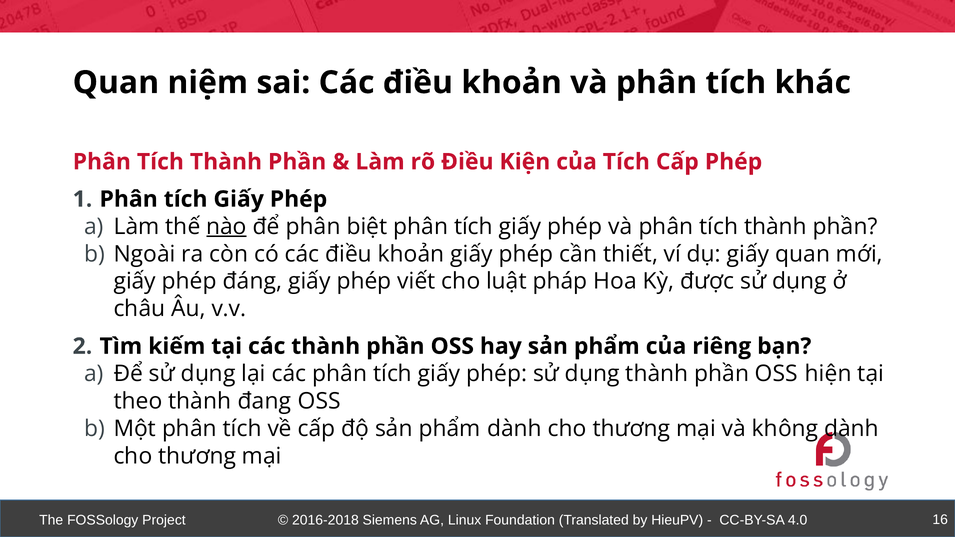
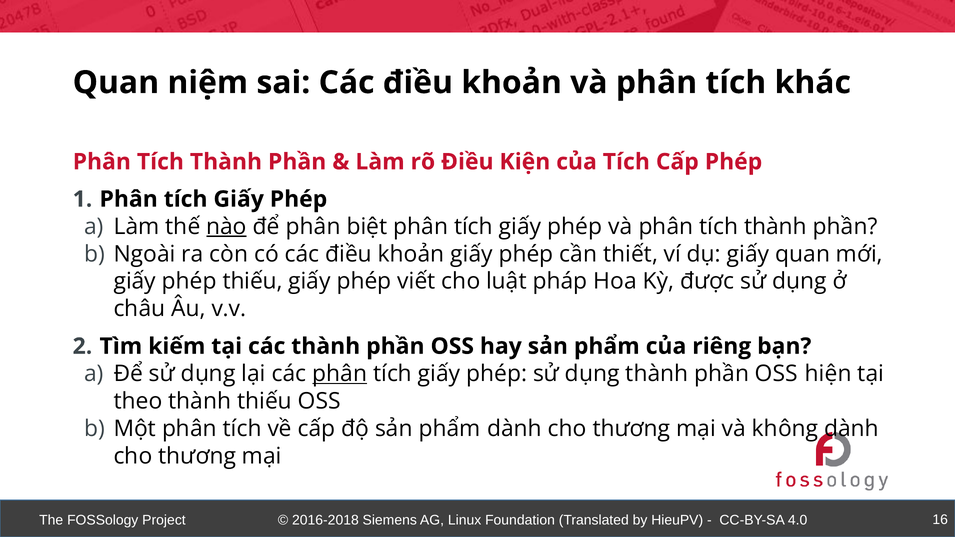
phép đáng: đáng -> thiếu
phân at (340, 374) underline: none -> present
thành đang: đang -> thiếu
